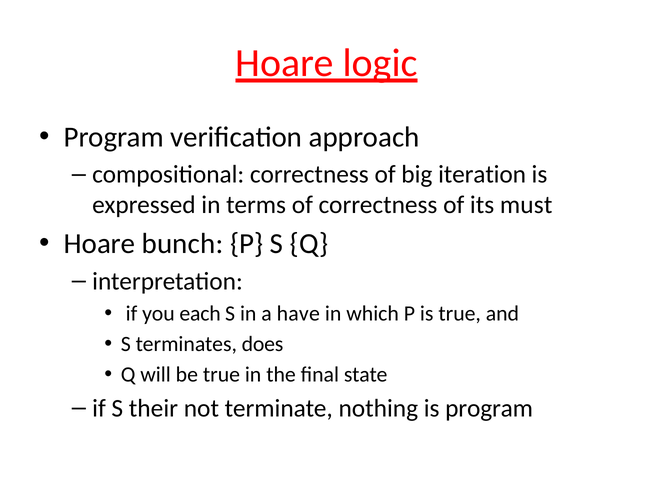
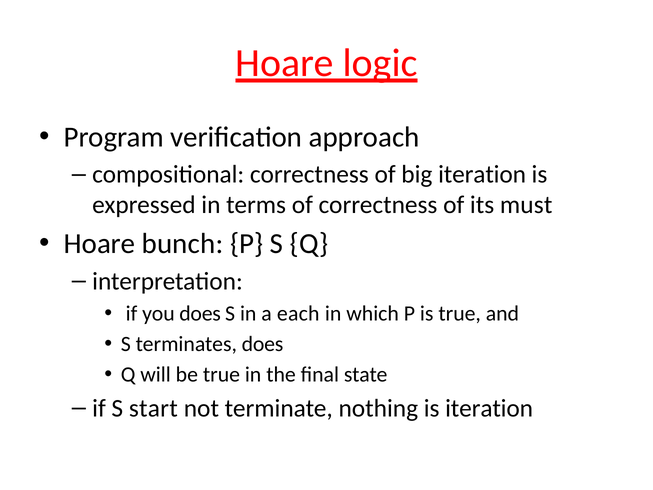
you each: each -> does
have: have -> each
their: their -> start
is program: program -> iteration
